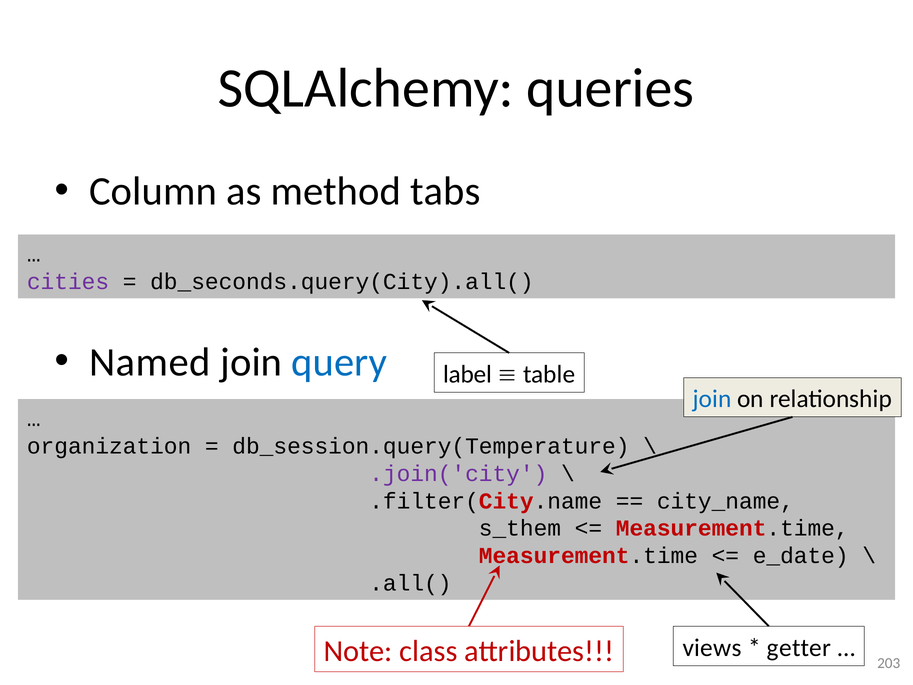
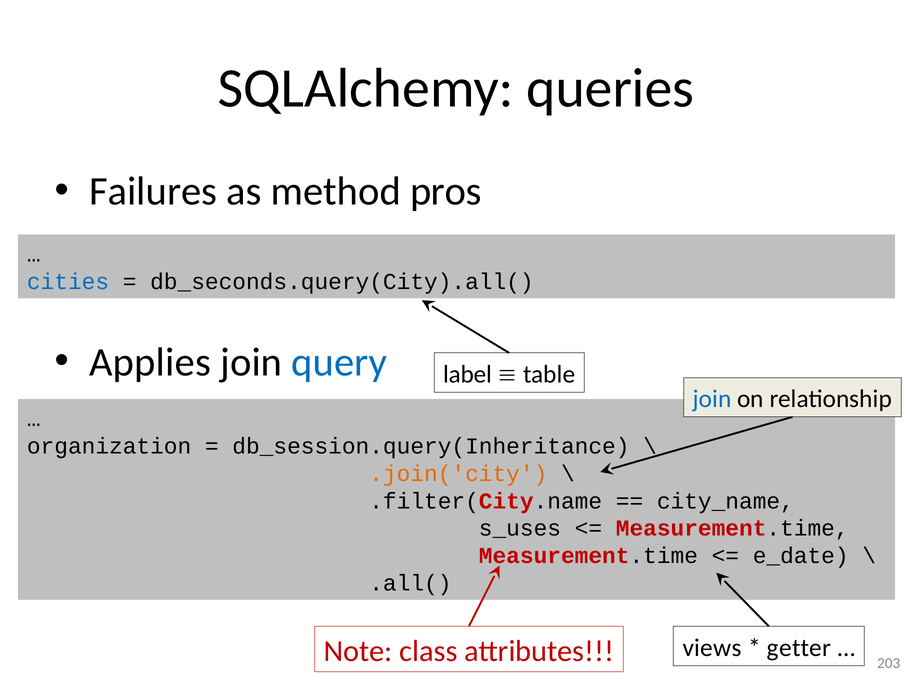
Column: Column -> Failures
tabs: tabs -> pros
cities colour: purple -> blue
Named: Named -> Applies
db_session.query(Temperature: db_session.query(Temperature -> db_session.query(Inheritance
.join('city colour: purple -> orange
s_them: s_them -> s_uses
